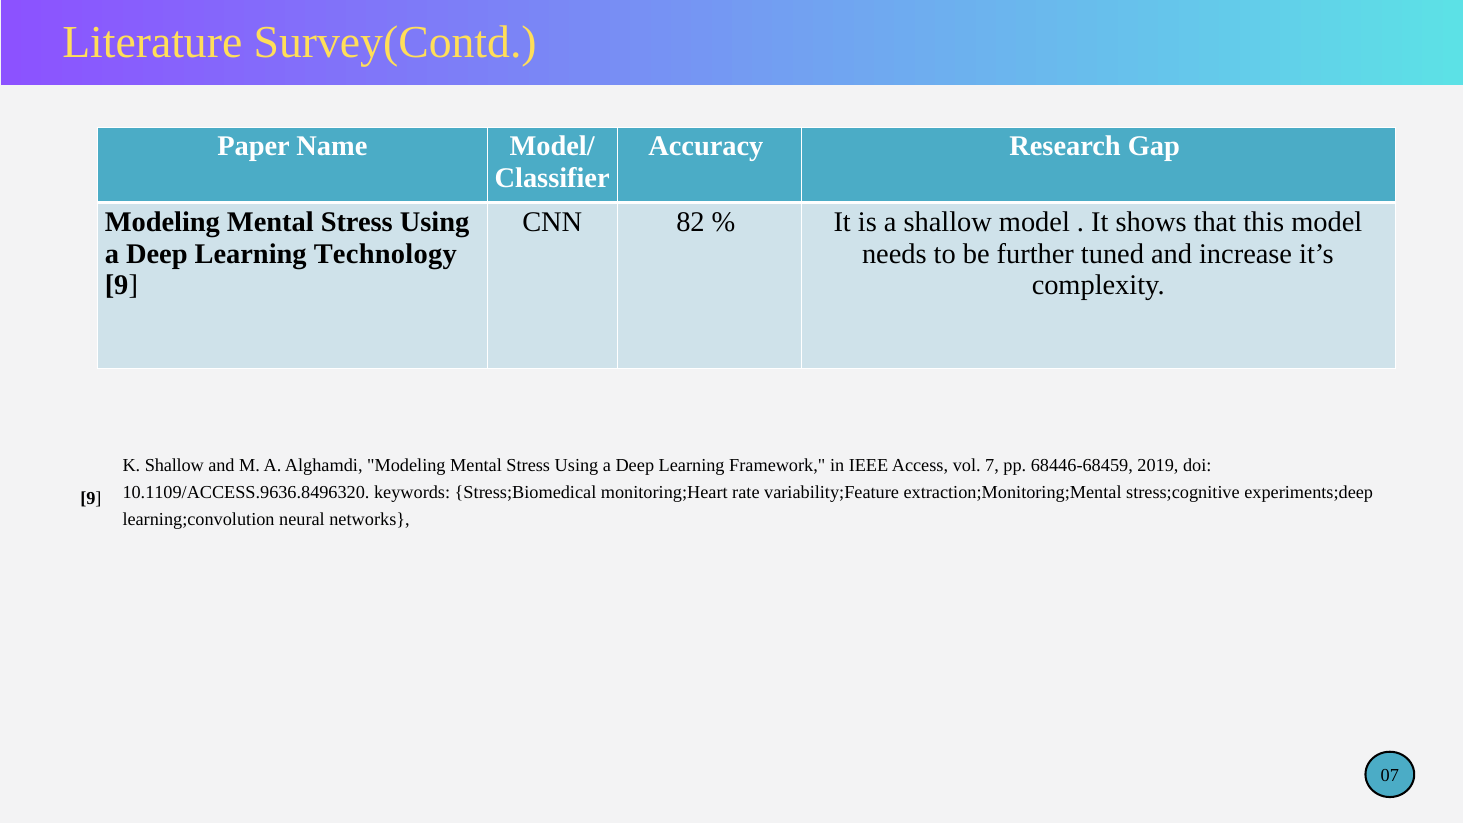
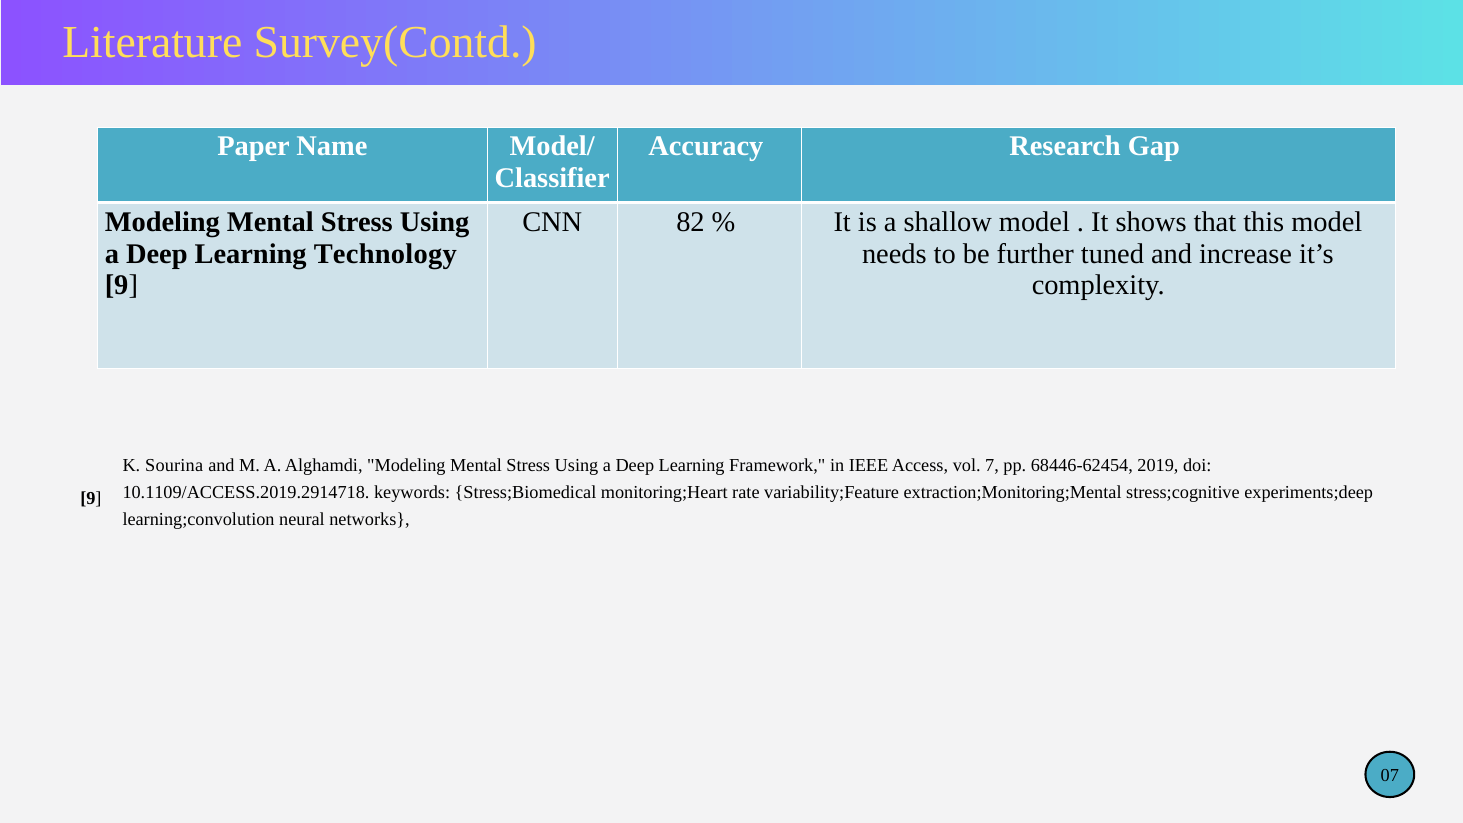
K Shallow: Shallow -> Sourina
68446-68459: 68446-68459 -> 68446-62454
10.1109/ACCESS.9636.8496320: 10.1109/ACCESS.9636.8496320 -> 10.1109/ACCESS.2019.2914718
